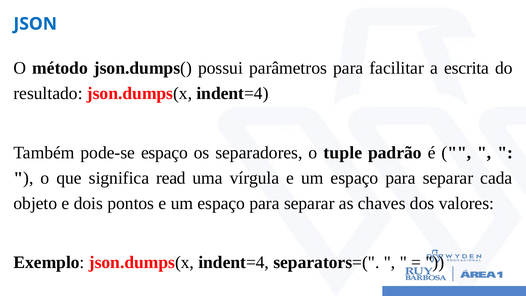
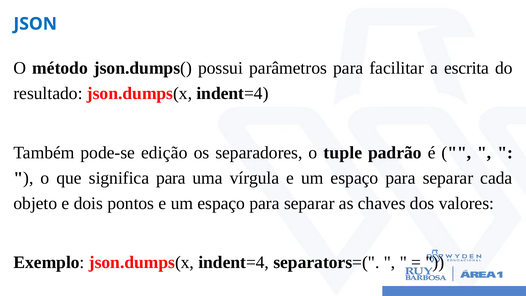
pode-se espaço: espaço -> edição
significa read: read -> para
